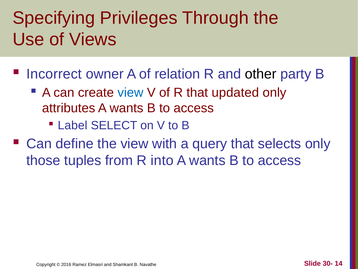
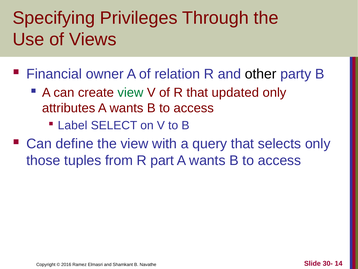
Incorrect: Incorrect -> Financial
view at (130, 92) colour: blue -> green
into: into -> part
